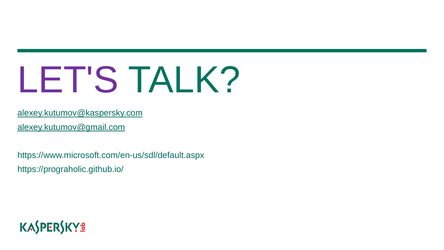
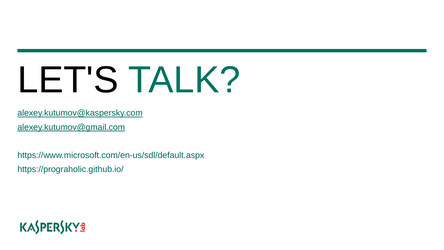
LET'S colour: purple -> black
